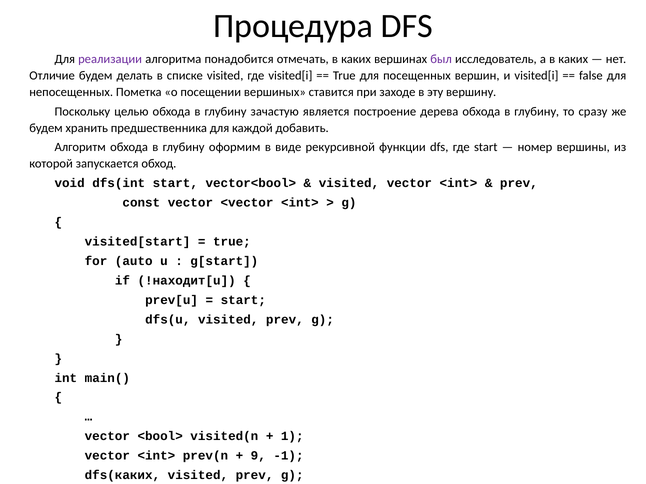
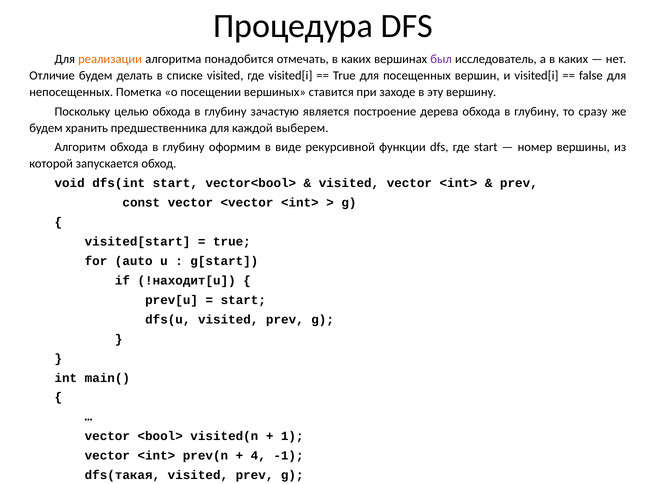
реализации colour: purple -> orange
добавить: добавить -> выберем
9: 9 -> 4
dfs(каких: dfs(каких -> dfs(такая
